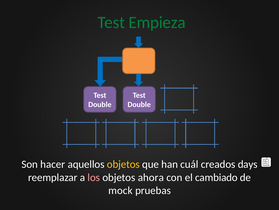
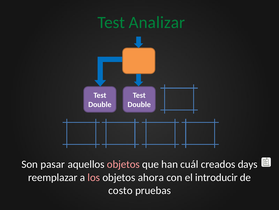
Empieza: Empieza -> Analizar
hacer: hacer -> pasar
objetos at (123, 164) colour: yellow -> pink
cambiado: cambiado -> introducir
mock: mock -> costo
